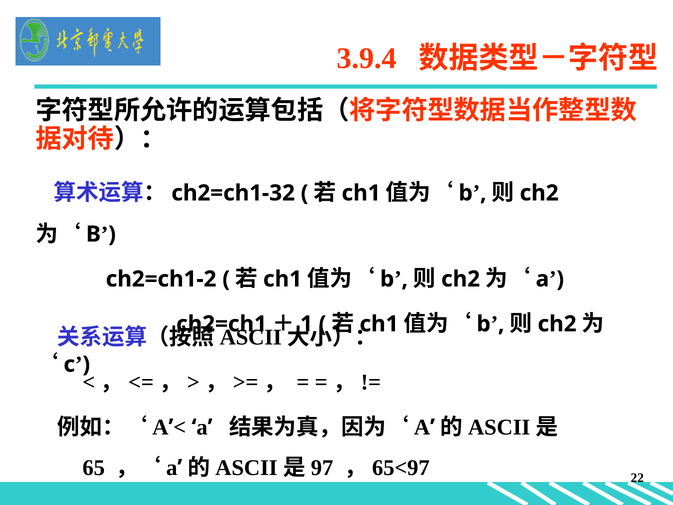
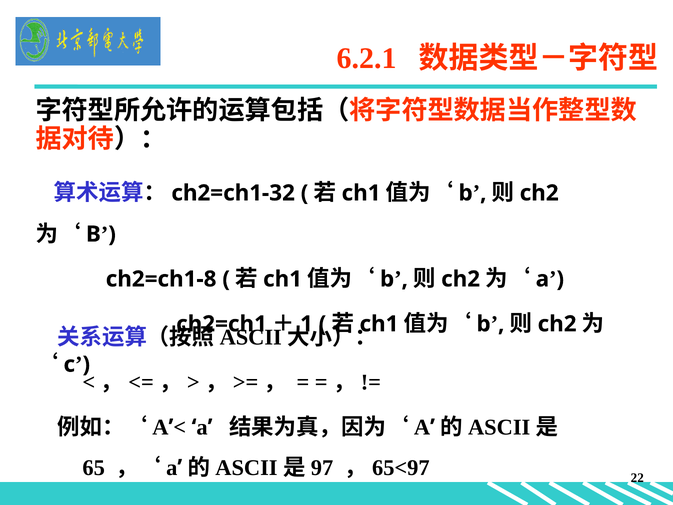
3.9.4: 3.9.4 -> 6.2.1
ch2=ch1-2: ch2=ch1-2 -> ch2=ch1-8
